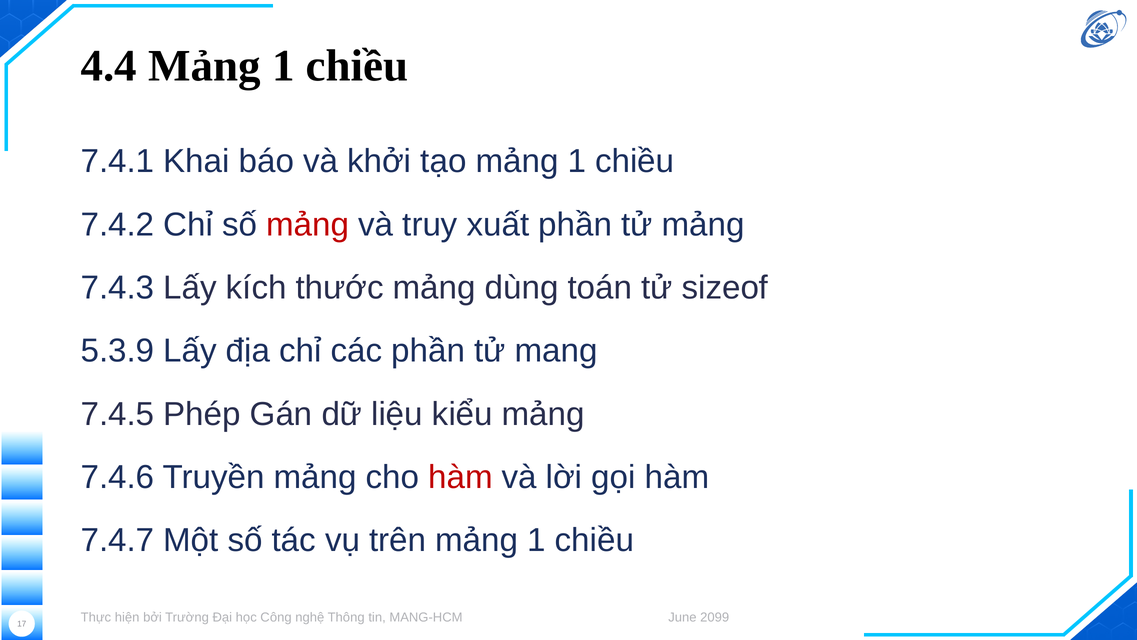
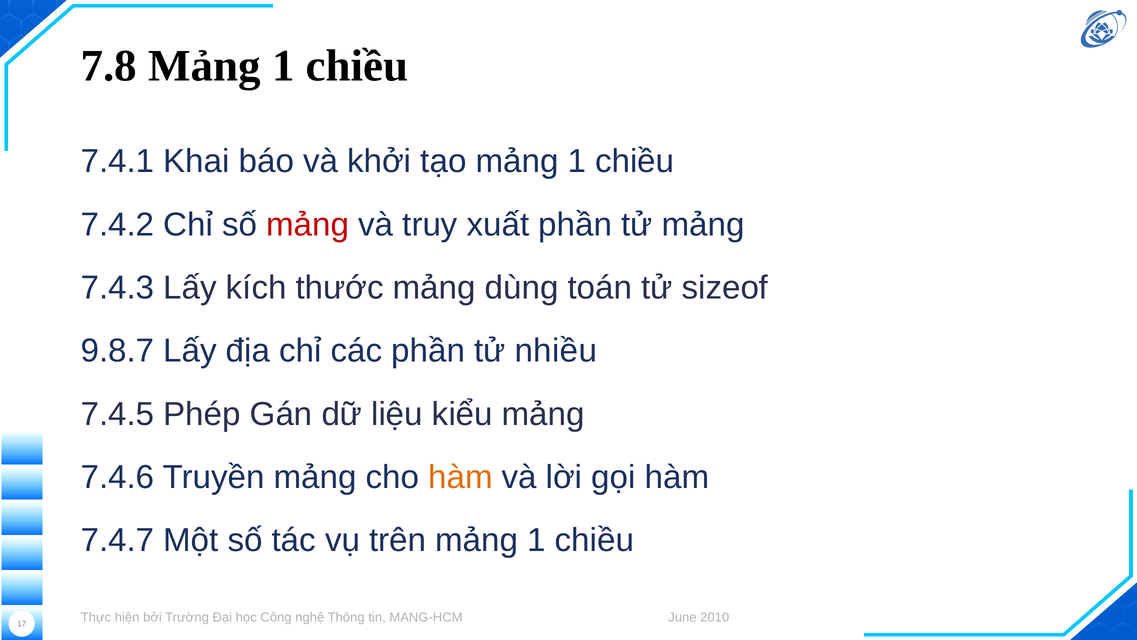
4.4: 4.4 -> 7.8
5.3.9: 5.3.9 -> 9.8.7
mang: mang -> nhiều
hàm at (460, 477) colour: red -> orange
2099: 2099 -> 2010
